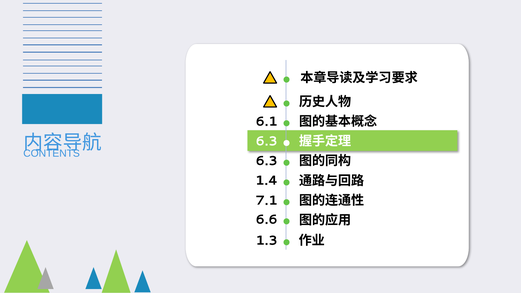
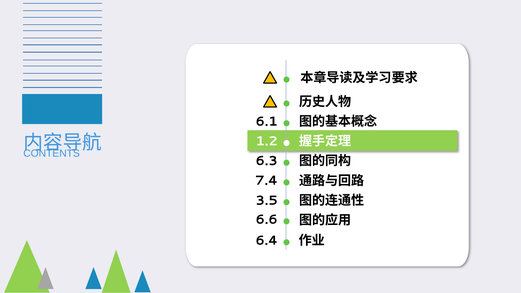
6.3 at (267, 141): 6.3 -> 1.2
1.4: 1.4 -> 7.4
7.1: 7.1 -> 3.5
1.3: 1.3 -> 6.4
